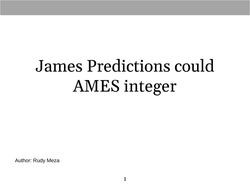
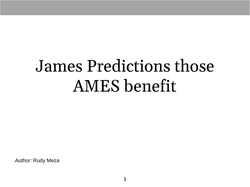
could: could -> those
integer: integer -> benefit
